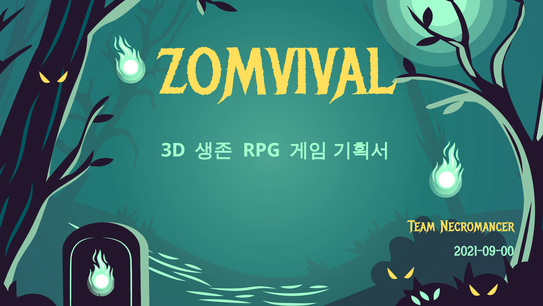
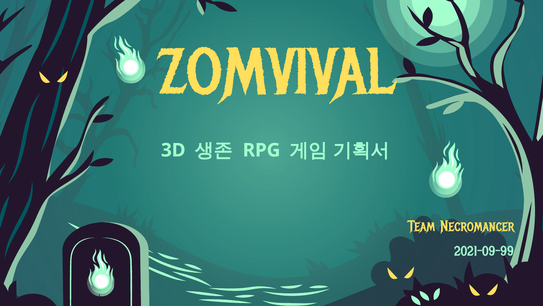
2021-09-00: 2021-09-00 -> 2021-09-99
